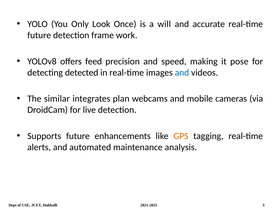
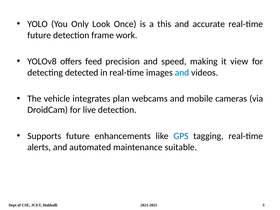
will: will -> this
pose: pose -> view
similar: similar -> vehicle
GPS colour: orange -> blue
analysis: analysis -> suitable
